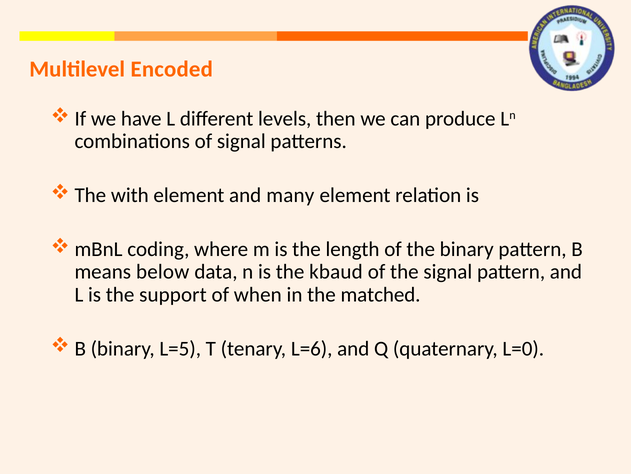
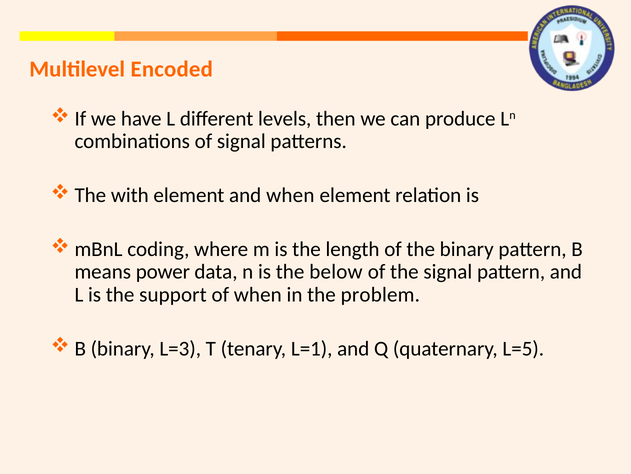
and many: many -> when
below: below -> power
kbaud: kbaud -> below
matched: matched -> problem
L=5: L=5 -> L=3
L=6: L=6 -> L=1
L=0: L=0 -> L=5
